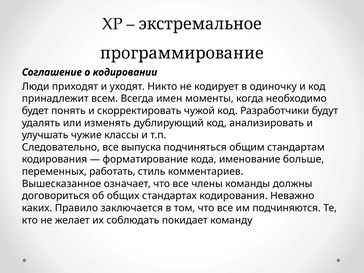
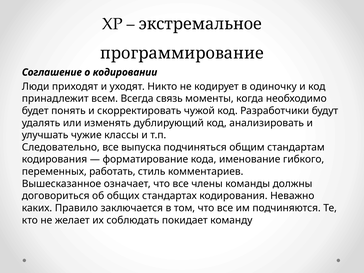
имен: имен -> связь
больше: больше -> гибкого
